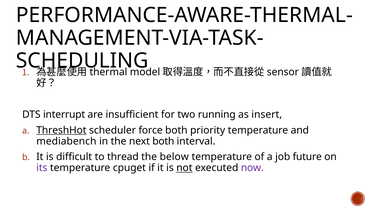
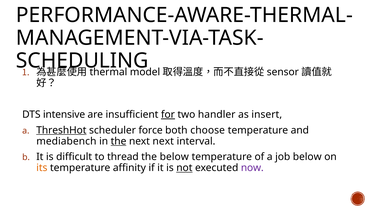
interrupt: interrupt -> intensive
for underline: none -> present
running: running -> handler
priority: priority -> choose
the at (119, 141) underline: none -> present
next both: both -> next
job future: future -> below
its colour: purple -> orange
cpuget: cpuget -> affinity
